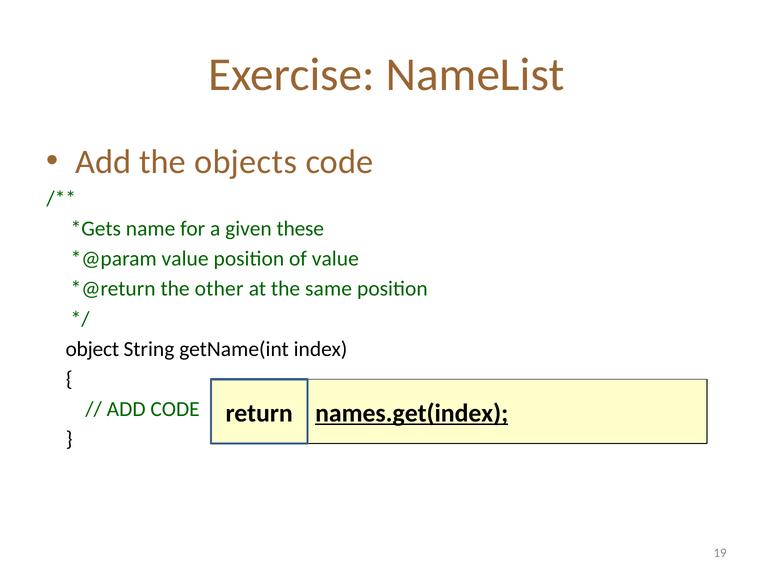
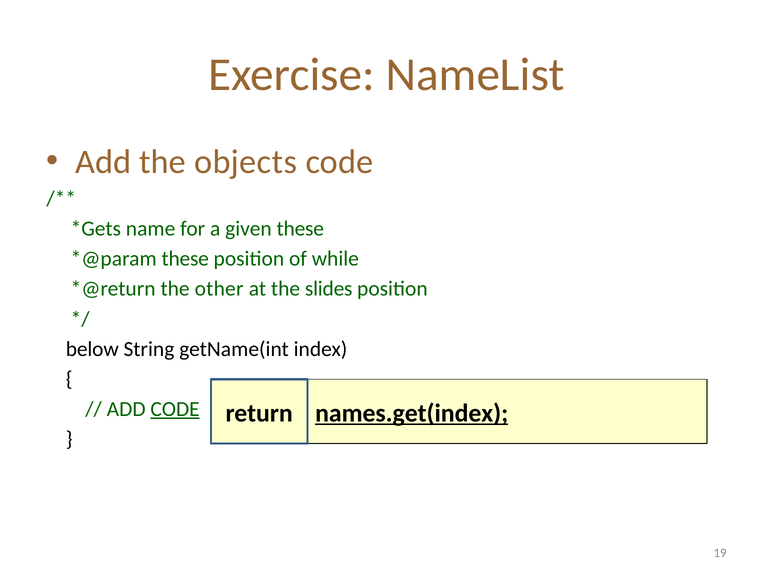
value at (185, 259): value -> these
of value: value -> while
same: same -> slides
object: object -> below
CODE at (175, 410) underline: none -> present
